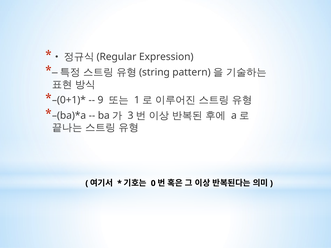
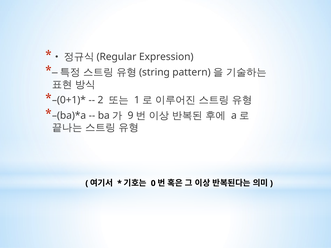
9: 9 -> 2
3: 3 -> 9
